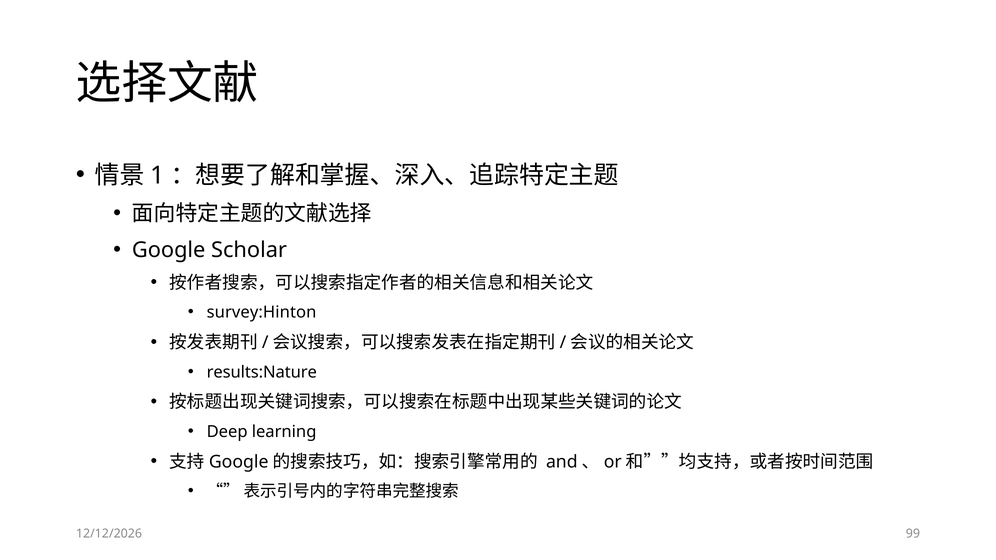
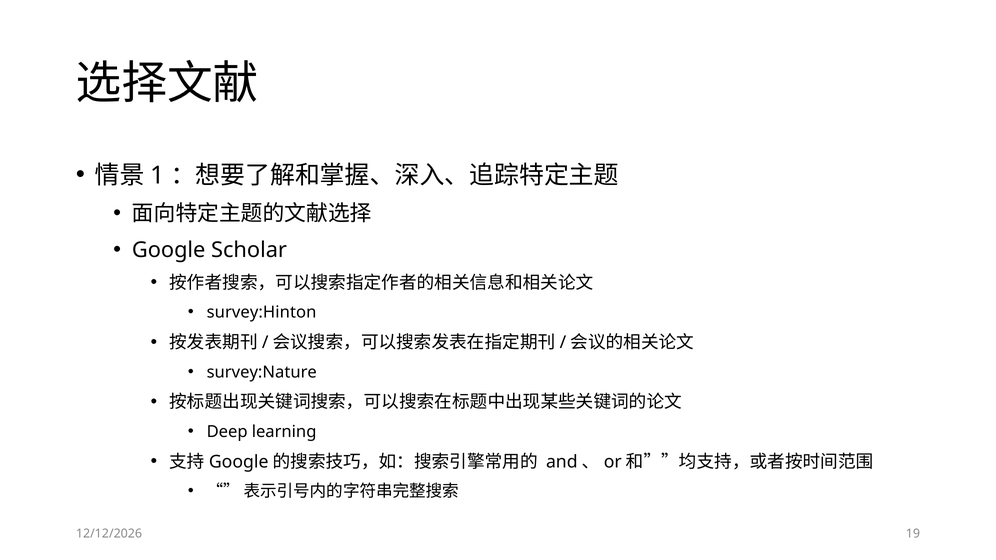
results:Nature: results:Nature -> survey:Nature
99: 99 -> 19
